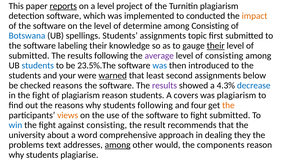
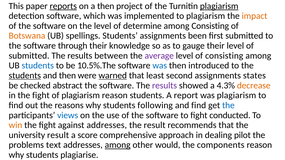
a level: level -> then
plagiarism at (219, 6) underline: none -> present
to conducted: conducted -> plagiarism
Botswana colour: blue -> orange
topic: topic -> been
labeling: labeling -> through
their at (216, 46) underline: present -> none
results following: following -> between
23.5%.The: 23.5%.The -> 10.5%.The
students at (25, 76) underline: none -> present
and your: your -> then
below: below -> states
checked reasons: reasons -> abstract
decrease colour: blue -> orange
covers: covers -> report
and four: four -> find
the at (228, 105) colour: orange -> blue
views colour: orange -> blue
fight submitted: submitted -> conducted
win colour: blue -> orange
against consisting: consisting -> addresses
university about: about -> result
word: word -> score
they: they -> pilot
